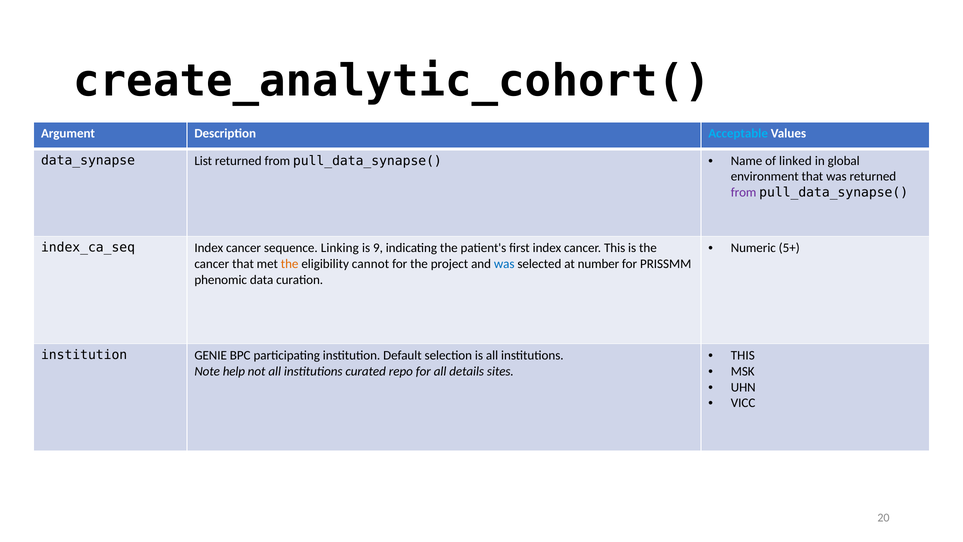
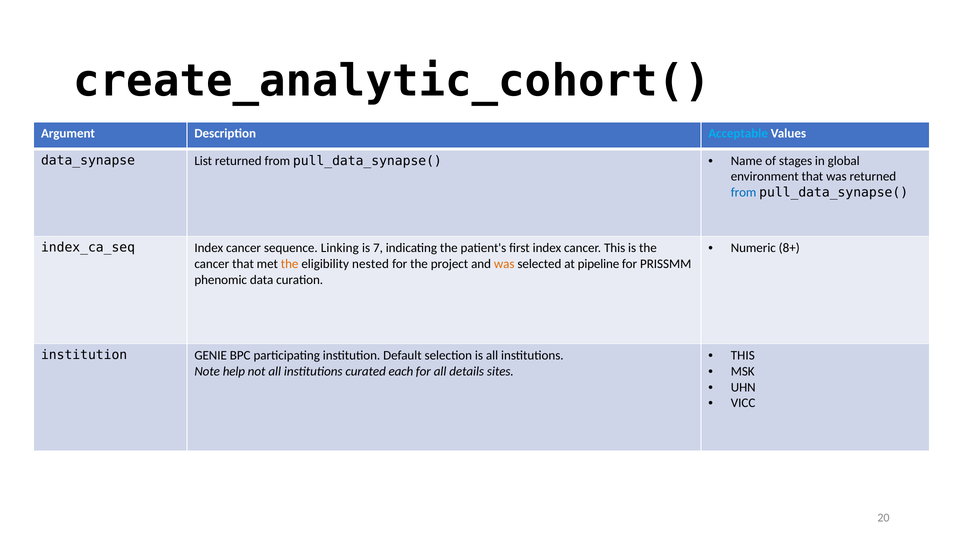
linked: linked -> stages
from at (744, 192) colour: purple -> blue
9: 9 -> 7
5+: 5+ -> 8+
cannot: cannot -> nested
was at (504, 264) colour: blue -> orange
number: number -> pipeline
repo: repo -> each
